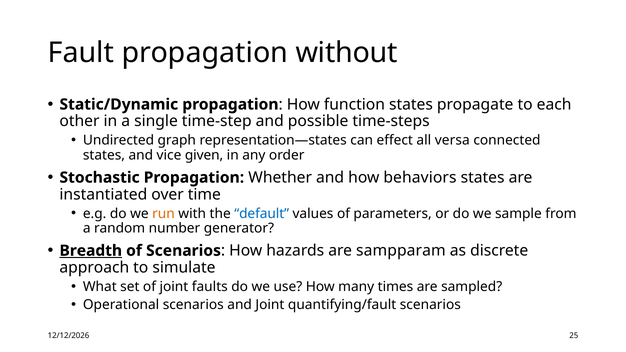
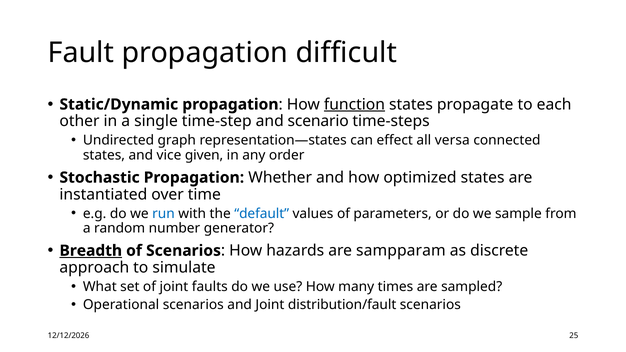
without: without -> difficult
function underline: none -> present
possible: possible -> scenario
behaviors: behaviors -> optimized
run colour: orange -> blue
quantifying/fault: quantifying/fault -> distribution/fault
